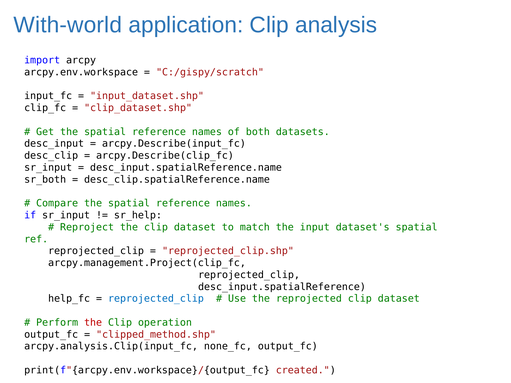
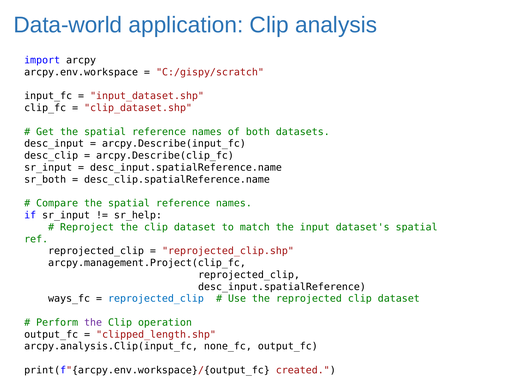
With-world: With-world -> Data-world
help_fc: help_fc -> ways_fc
the at (93, 323) colour: red -> purple
clipped_method.shp: clipped_method.shp -> clipped_length.shp
